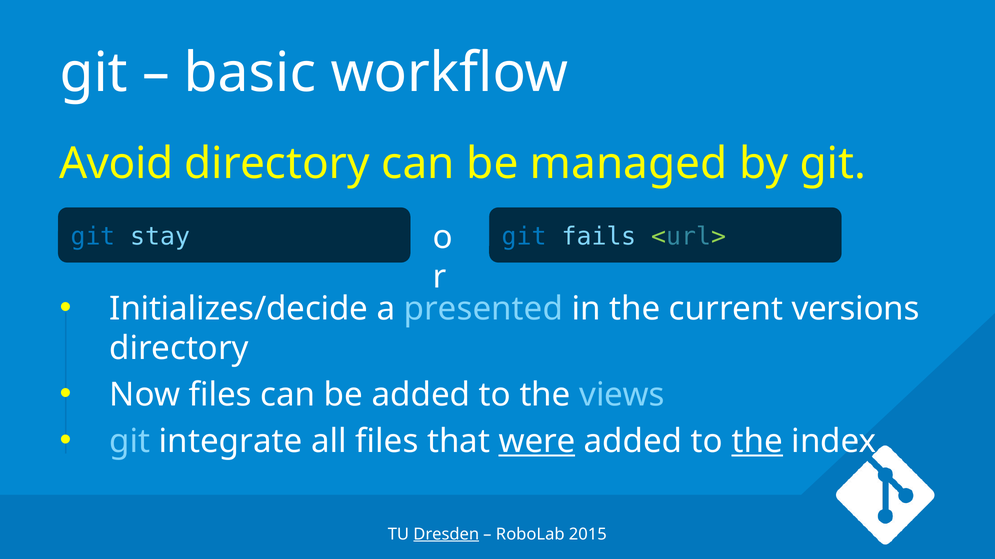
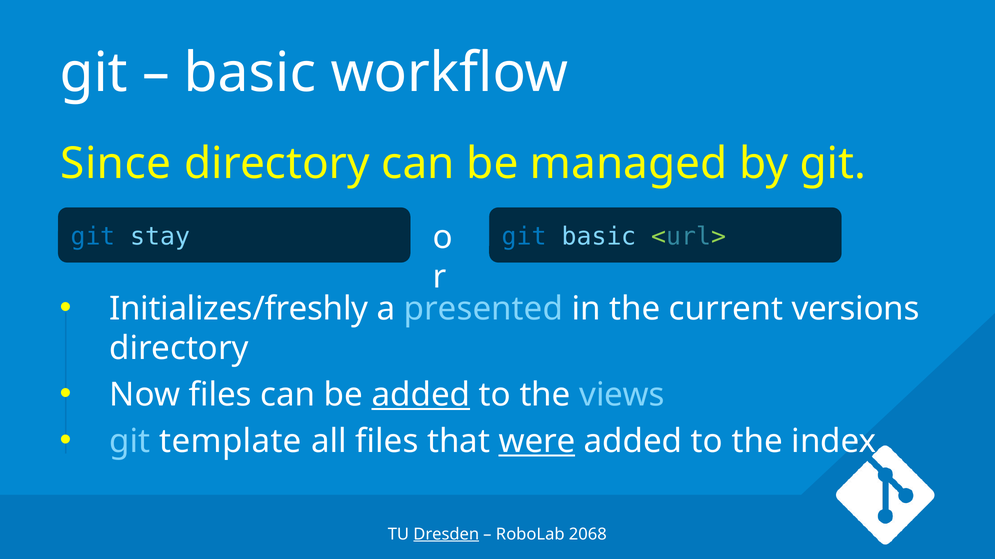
Avoid: Avoid -> Since
git fails: fails -> basic
Initializes/decide: Initializes/decide -> Initializes/freshly
added at (421, 395) underline: none -> present
integrate: integrate -> template
the at (757, 442) underline: present -> none
2015: 2015 -> 2068
